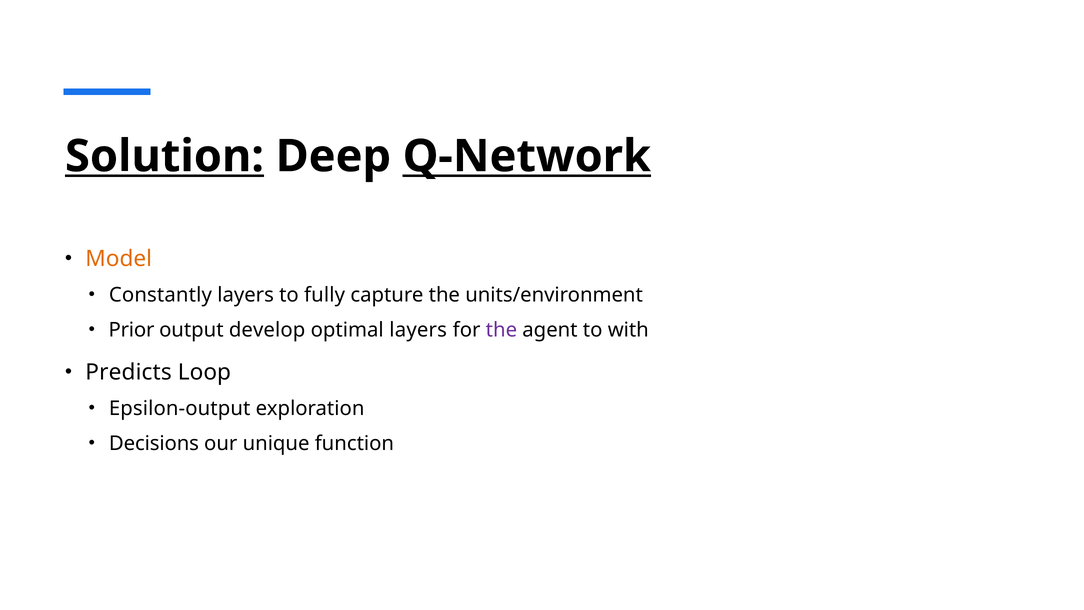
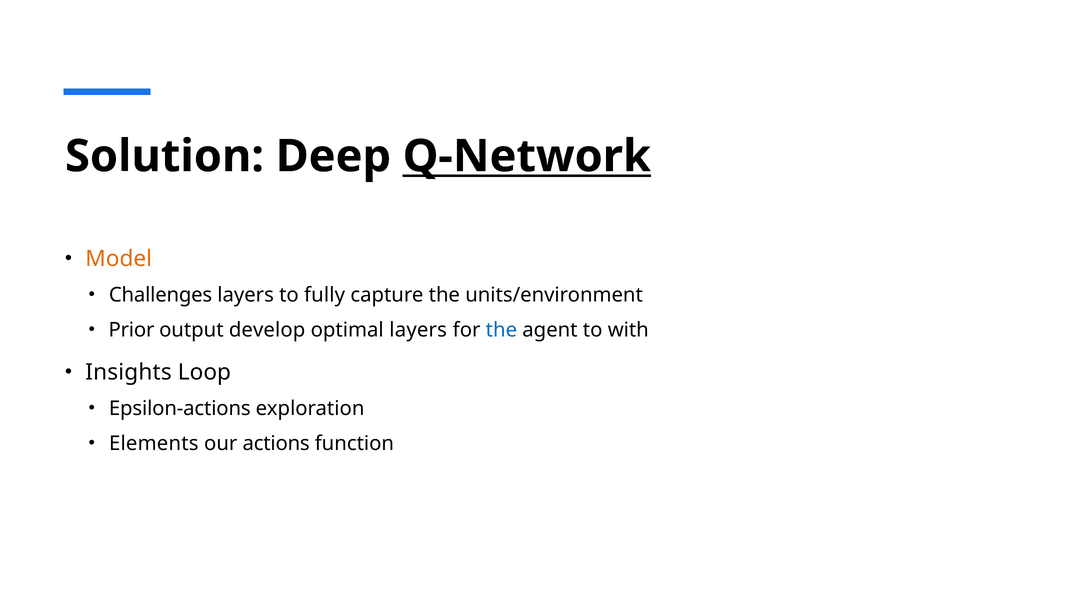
Solution underline: present -> none
Constantly: Constantly -> Challenges
the at (501, 330) colour: purple -> blue
Predicts: Predicts -> Insights
Epsilon-output: Epsilon-output -> Epsilon-actions
Decisions: Decisions -> Elements
unique: unique -> actions
